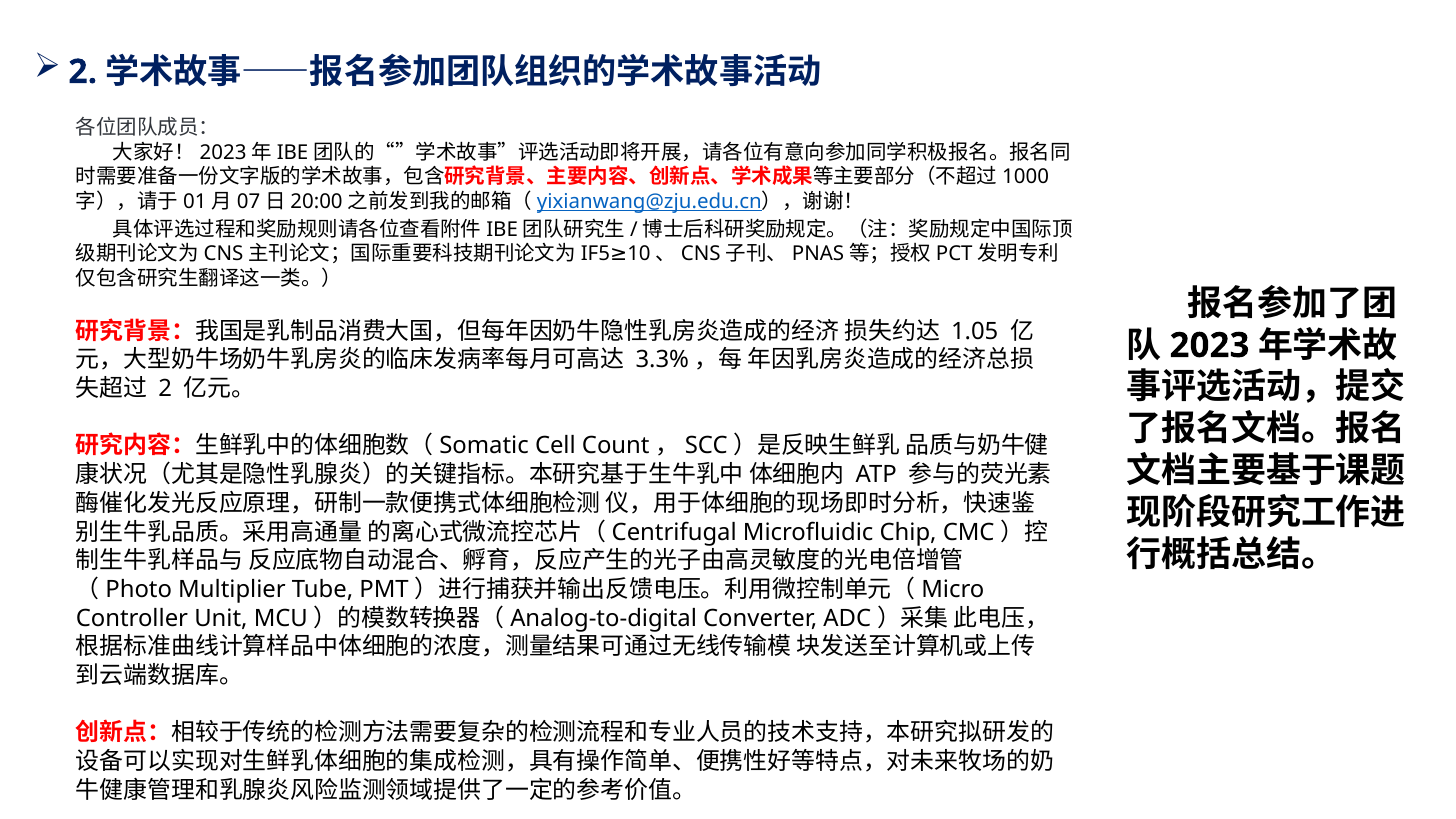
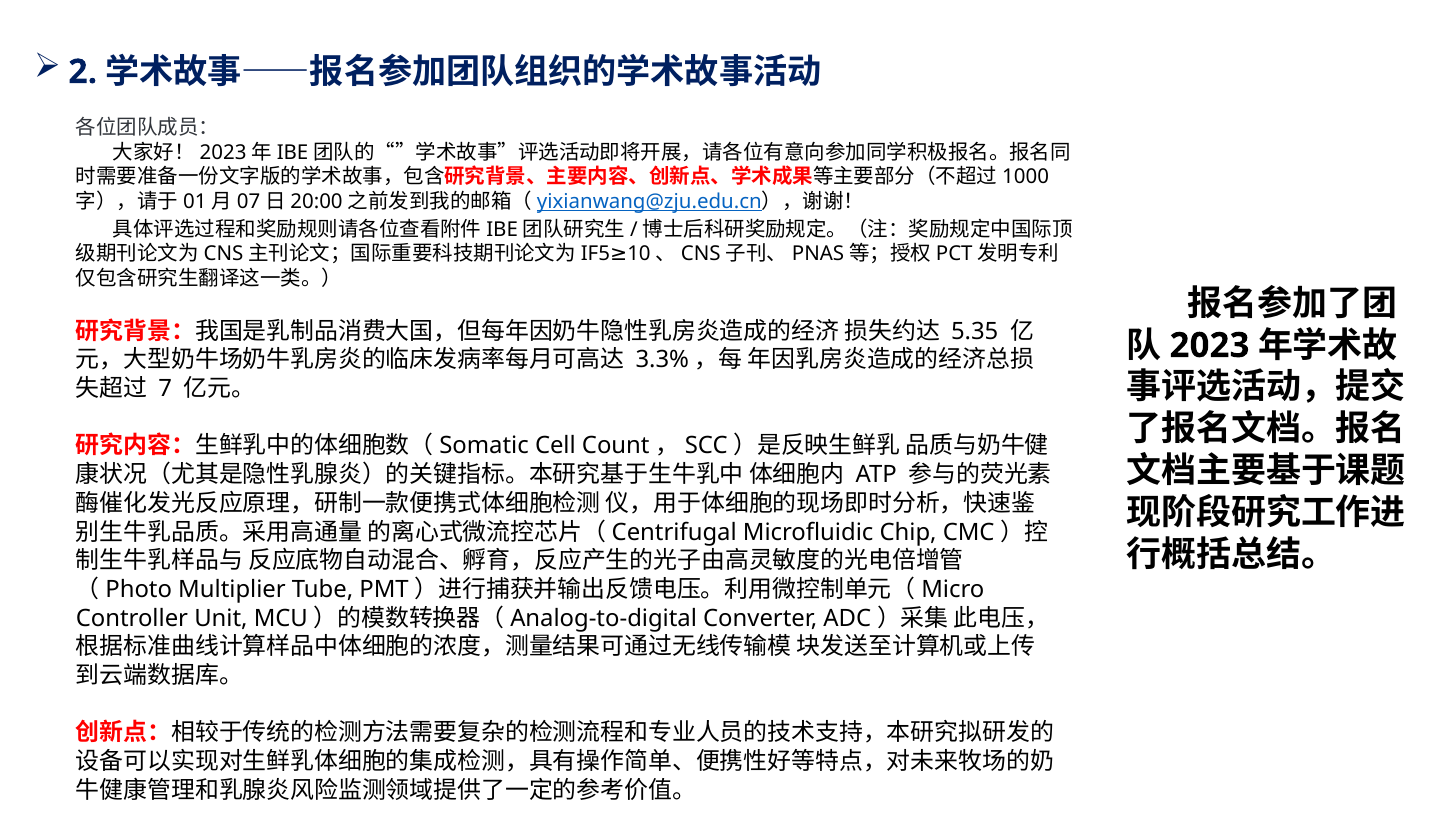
1.05: 1.05 -> 5.35
2 at (165, 389): 2 -> 7
